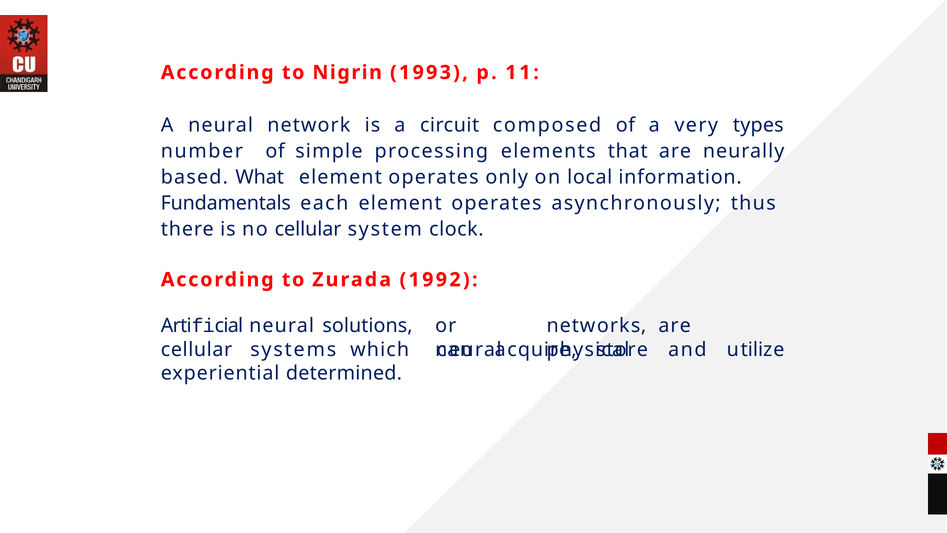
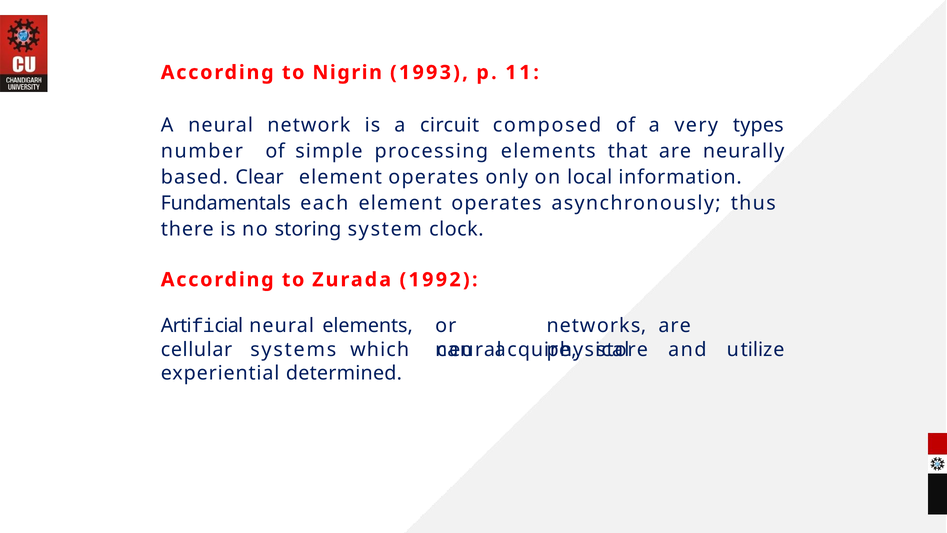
What: What -> Clear
no cellular: cellular -> storing
neural solutions: solutions -> elements
